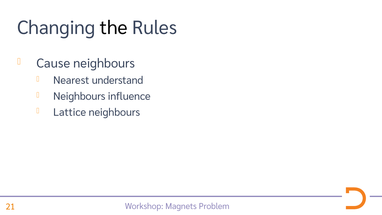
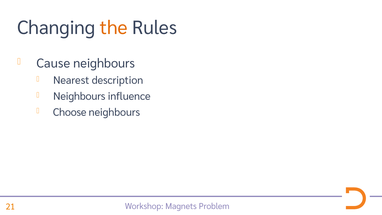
the colour: black -> orange
understand: understand -> description
Lattice: Lattice -> Choose
